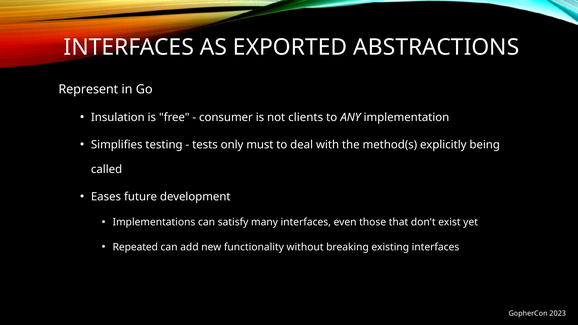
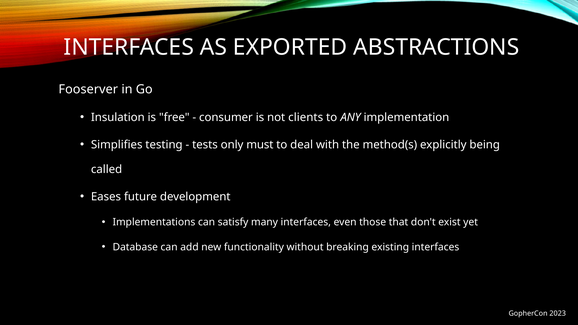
Represent: Represent -> Fooserver
Repeated: Repeated -> Database
